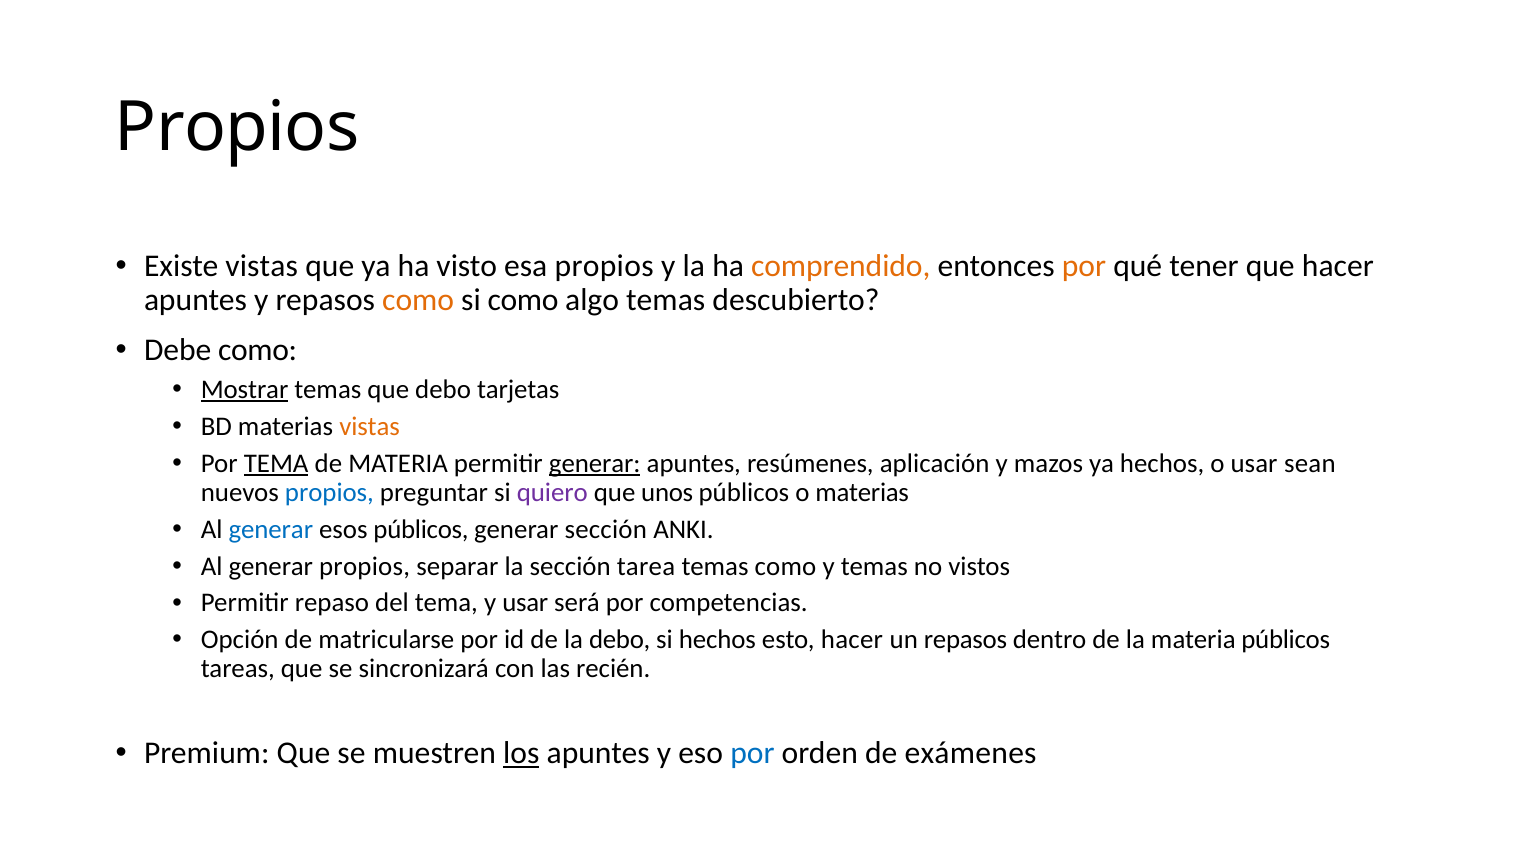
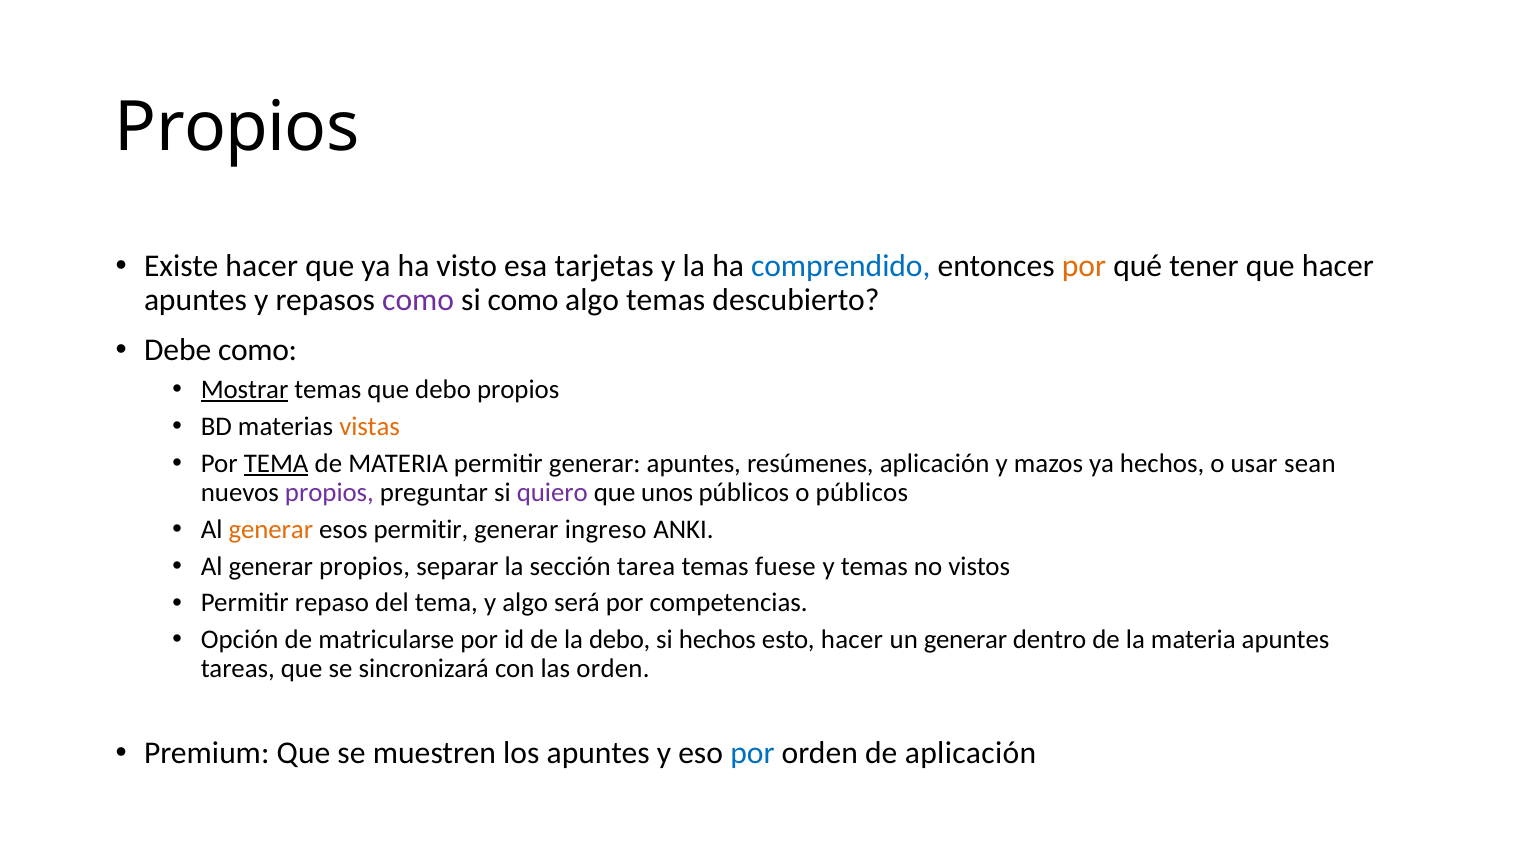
Existe vistas: vistas -> hacer
esa propios: propios -> tarjetas
comprendido colour: orange -> blue
como at (418, 300) colour: orange -> purple
debo tarjetas: tarjetas -> propios
generar at (595, 463) underline: present -> none
propios at (329, 492) colour: blue -> purple
o materias: materias -> públicos
generar at (271, 529) colour: blue -> orange
esos públicos: públicos -> permitir
generar sección: sección -> ingreso
temas como: como -> fuese
y usar: usar -> algo
un repasos: repasos -> generar
materia públicos: públicos -> apuntes
las recién: recién -> orden
los underline: present -> none
de exámenes: exámenes -> aplicación
